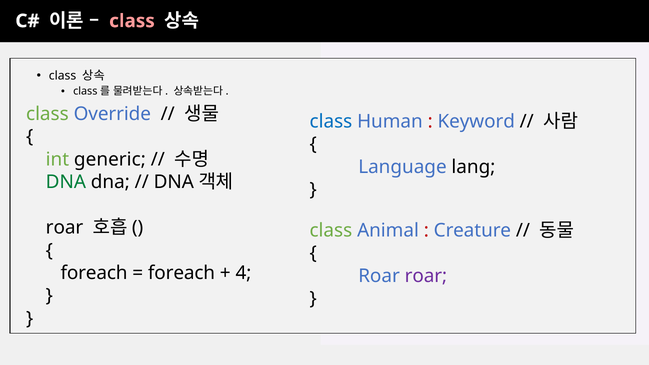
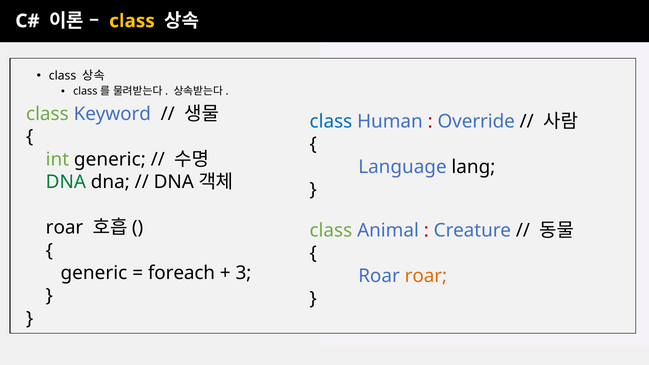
class at (132, 21) colour: pink -> yellow
Override: Override -> Keyword
Keyword: Keyword -> Override
foreach at (94, 273): foreach -> generic
4: 4 -> 3
roar at (426, 276) colour: purple -> orange
